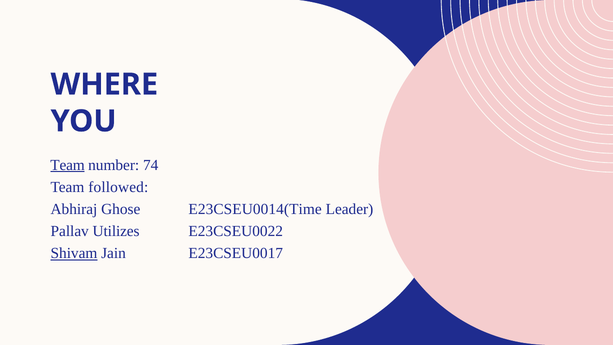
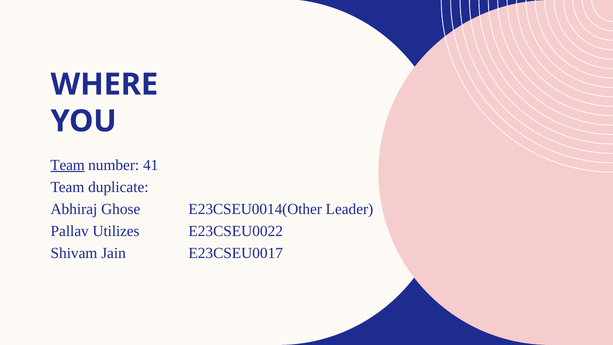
74: 74 -> 41
followed: followed -> duplicate
E23CSEU0014(Time: E23CSEU0014(Time -> E23CSEU0014(Other
Shivam underline: present -> none
